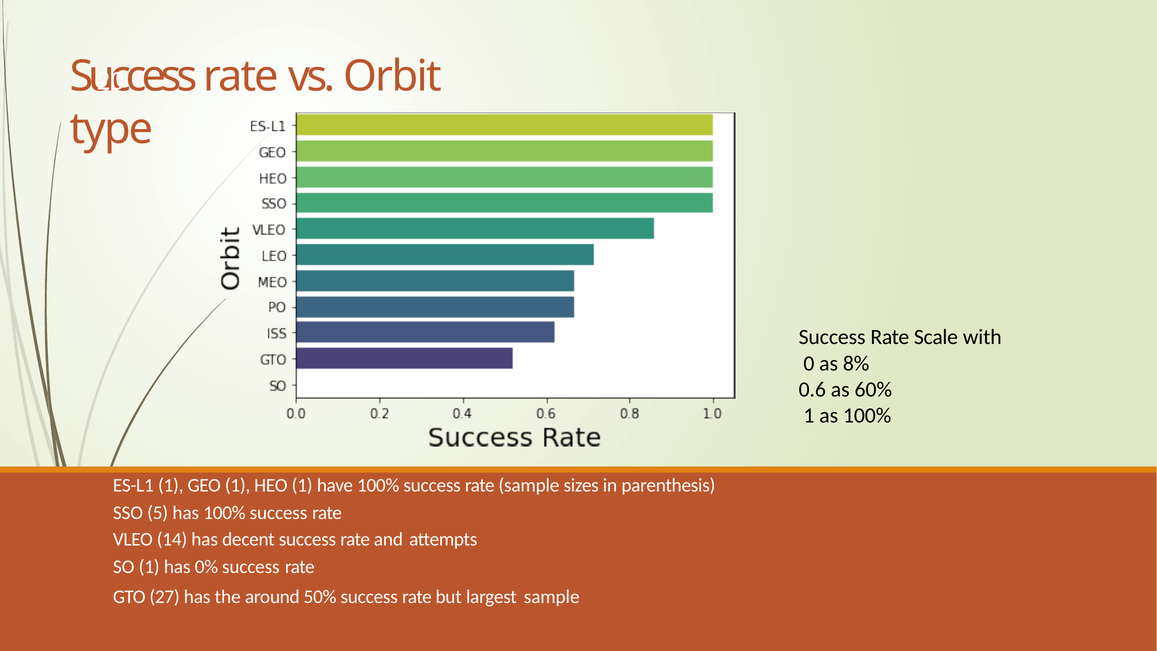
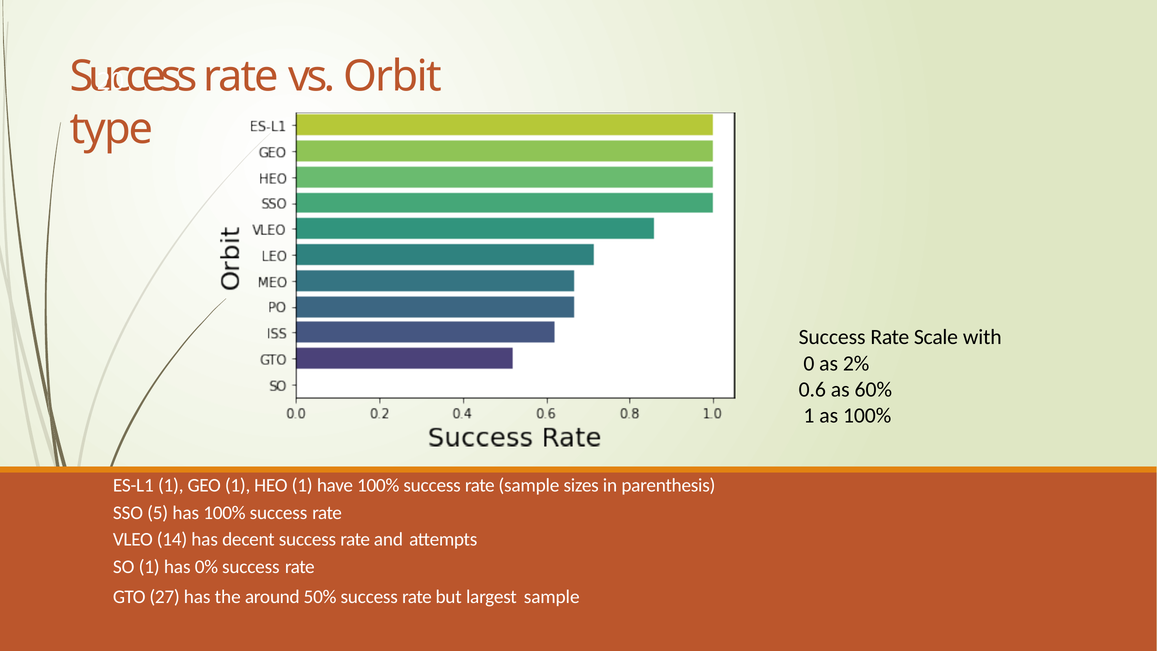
8%: 8% -> 2%
